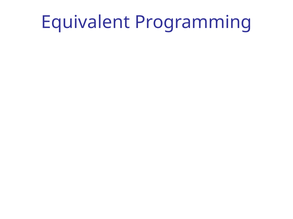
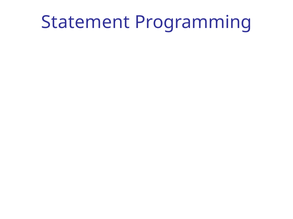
Equivalent: Equivalent -> Statement
